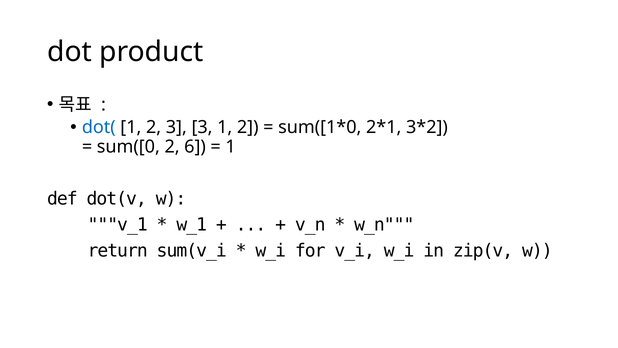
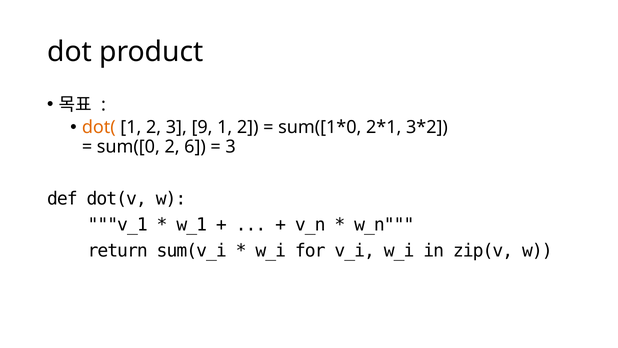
dot( colour: blue -> orange
3 3: 3 -> 9
1 at (231, 147): 1 -> 3
